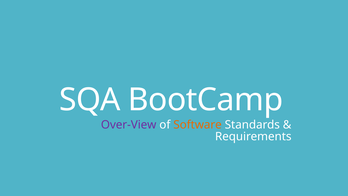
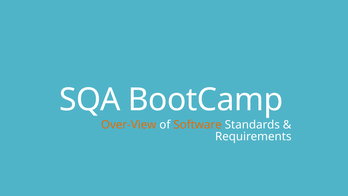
Over-View colour: purple -> orange
